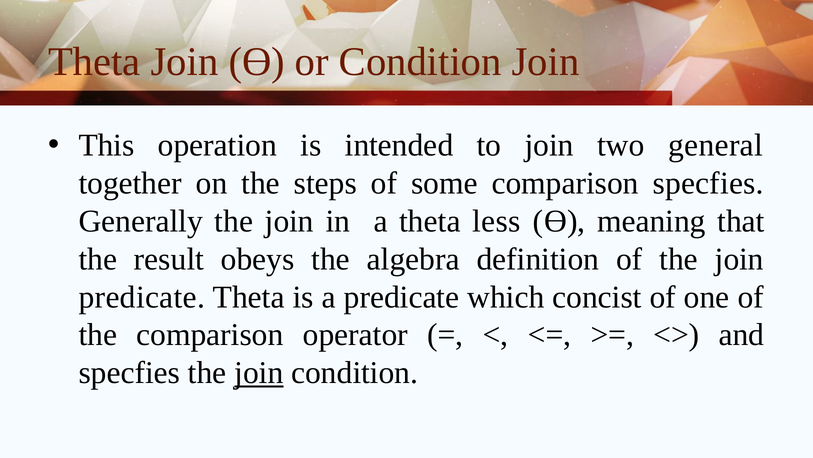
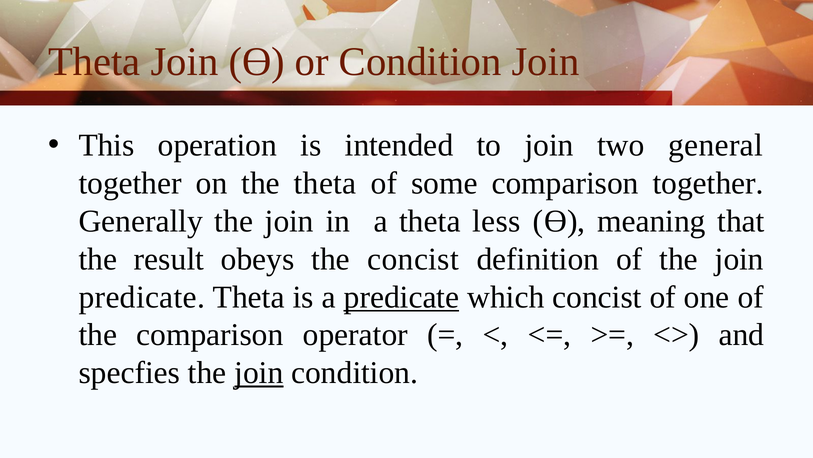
the steps: steps -> theta
comparison specfies: specfies -> together
the algebra: algebra -> concist
predicate at (401, 297) underline: none -> present
